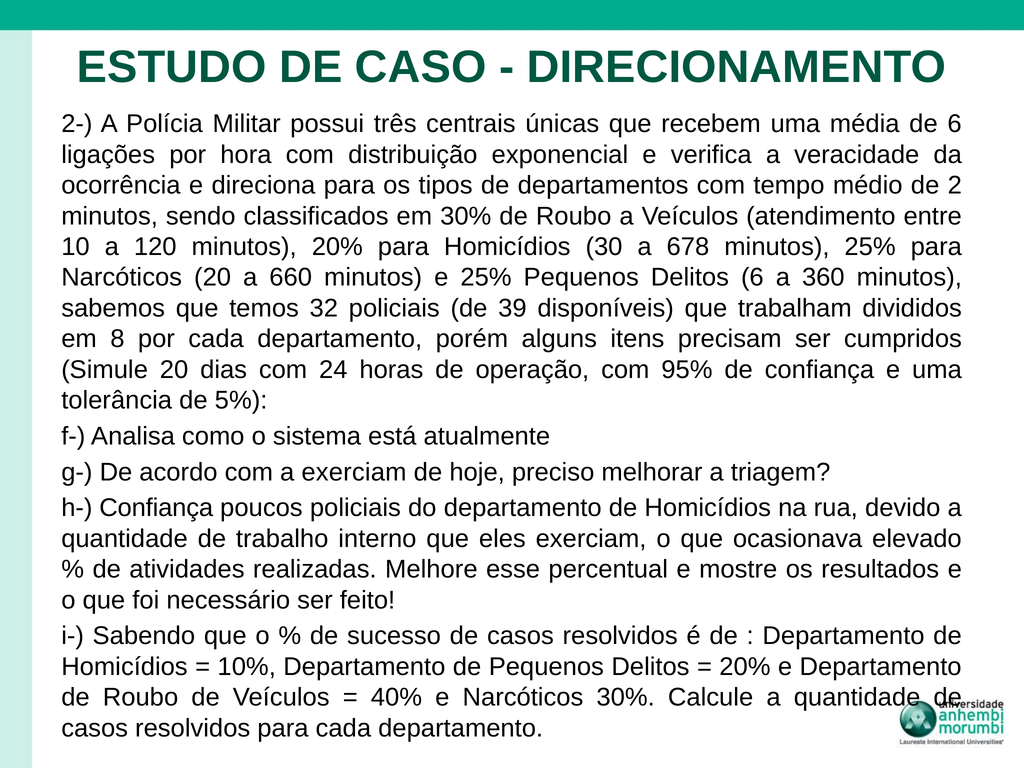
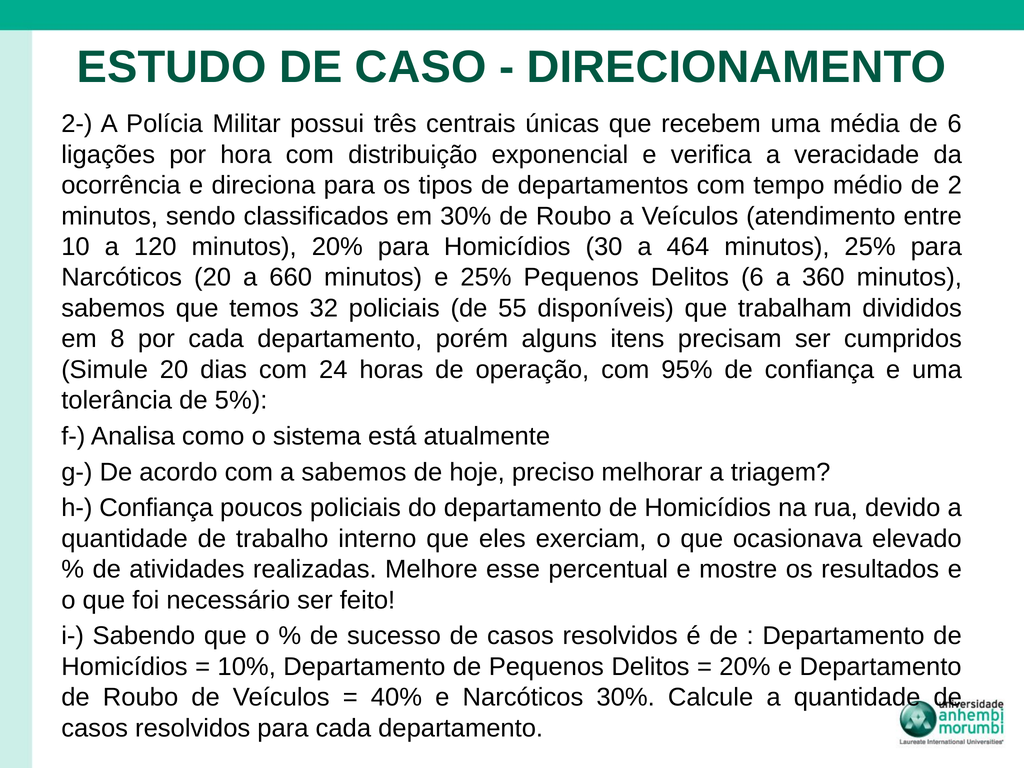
678: 678 -> 464
39: 39 -> 55
a exerciam: exerciam -> sabemos
